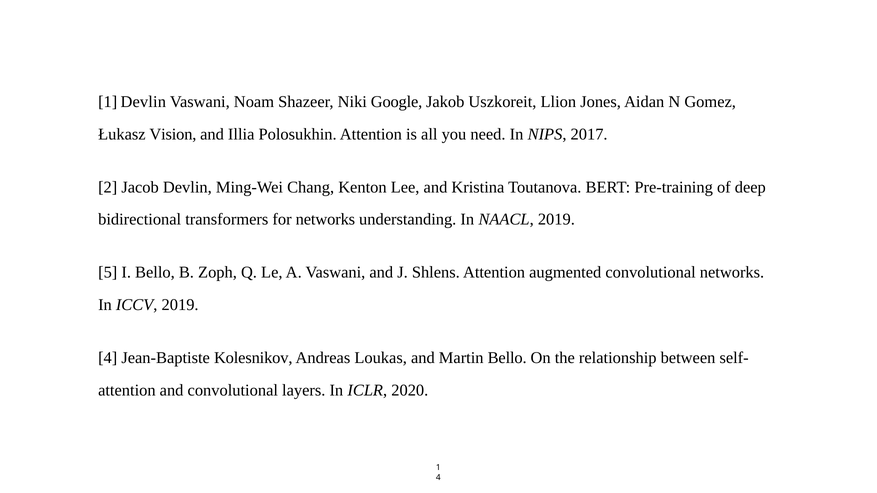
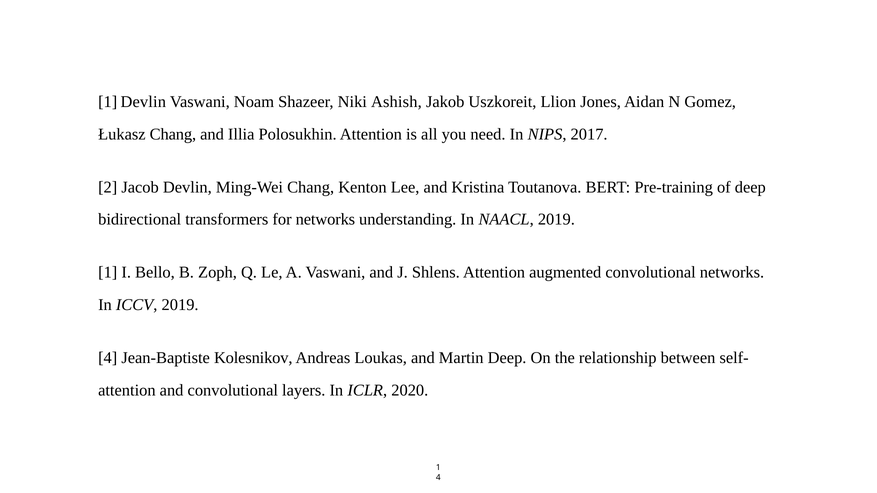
Google: Google -> Ashish
Łukasz Vision: Vision -> Chang
5 at (108, 273): 5 -> 1
Martin Bello: Bello -> Deep
